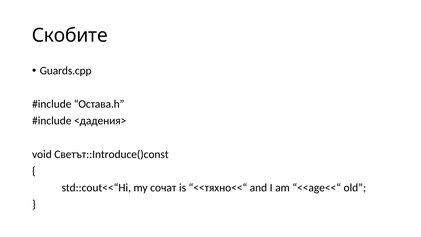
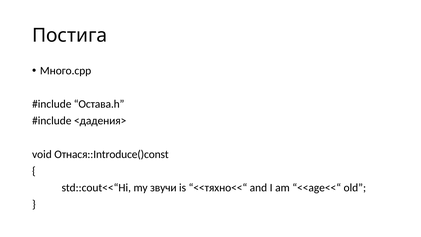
Скобите: Скобите -> Постига
Guards.cpp: Guards.cpp -> Много.cpp
Светът::Introduce()const: Светът::Introduce()const -> Отнася::Introduce()const
сочат: сочат -> звучи
